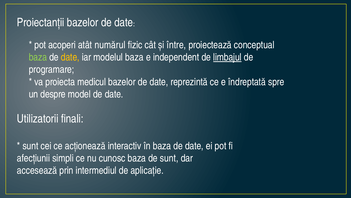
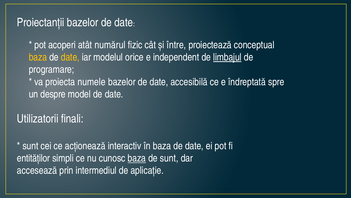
baza at (38, 57) colour: light green -> yellow
modelul baza: baza -> orice
medicul: medicul -> numele
reprezintă: reprezintă -> accesibilă
afecțiunii: afecțiunii -> entităților
baza at (137, 158) underline: none -> present
